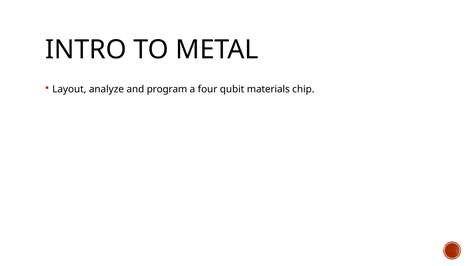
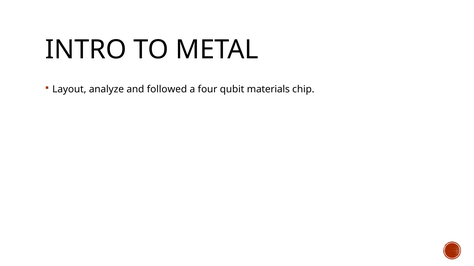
program: program -> followed
